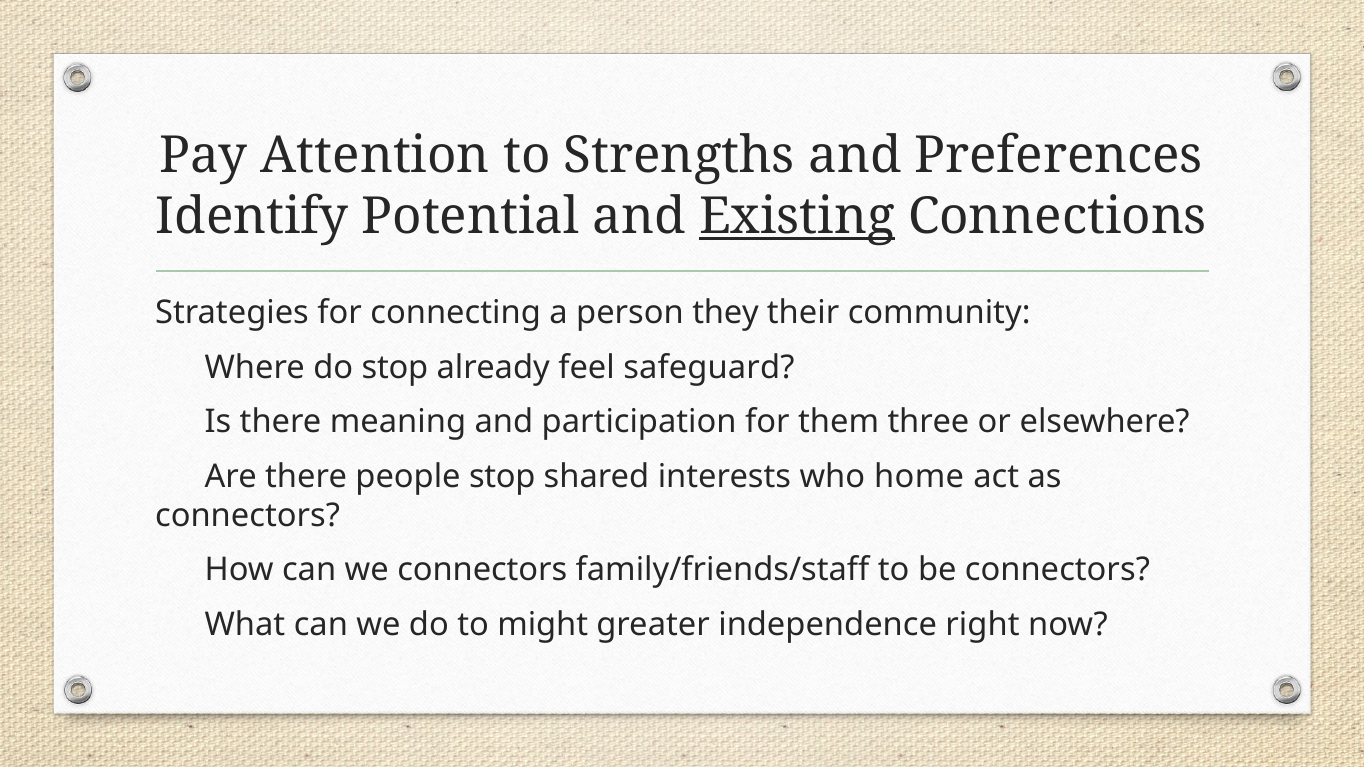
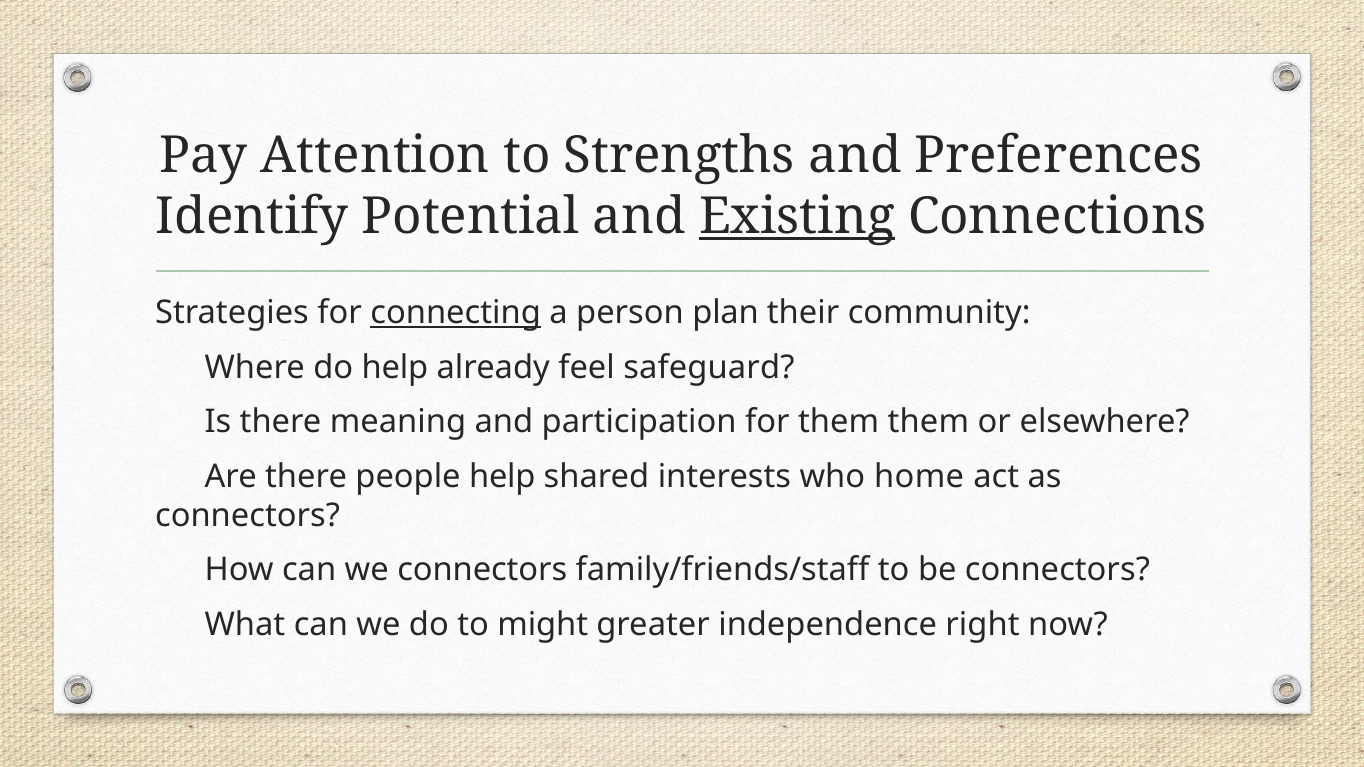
connecting underline: none -> present
they: they -> plan
do stop: stop -> help
them three: three -> them
people stop: stop -> help
